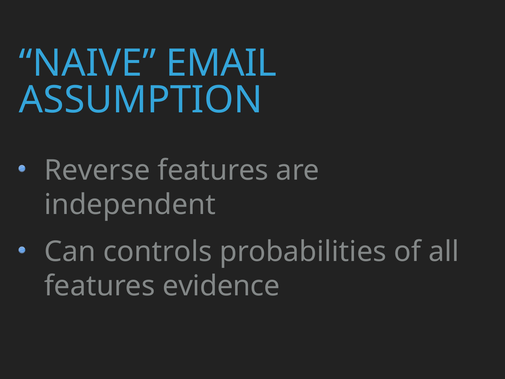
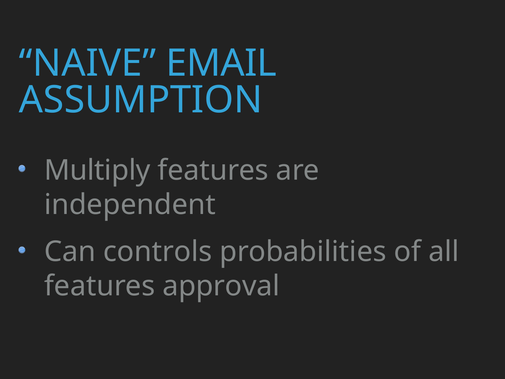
Reverse: Reverse -> Multiply
evidence: evidence -> approval
